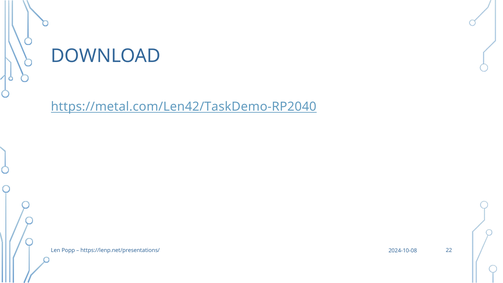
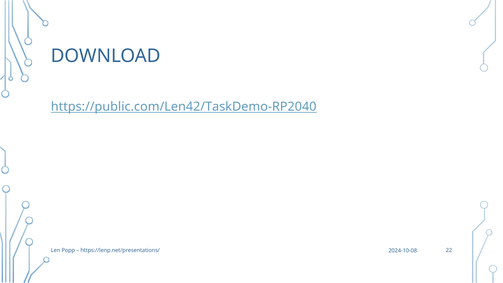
https://metal.com/Len42/TaskDemo-RP2040: https://metal.com/Len42/TaskDemo-RP2040 -> https://public.com/Len42/TaskDemo-RP2040
